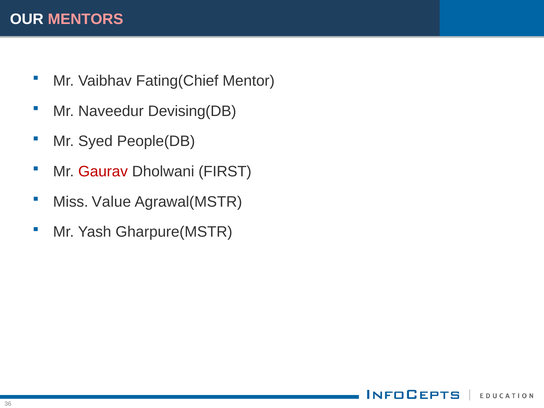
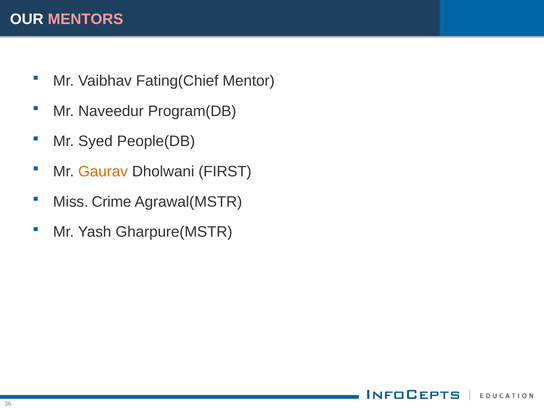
Devising(DB: Devising(DB -> Program(DB
Gaurav colour: red -> orange
Value: Value -> Crime
